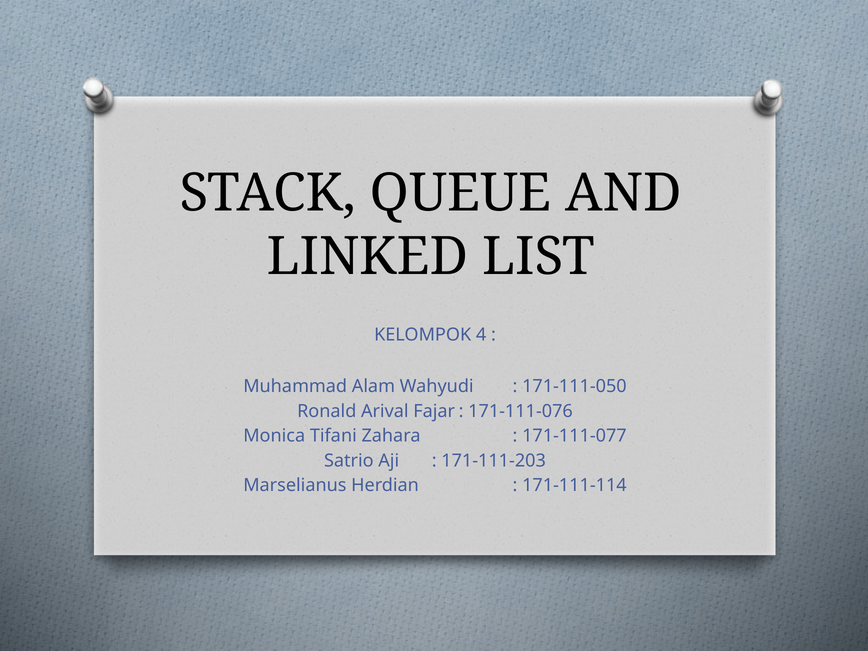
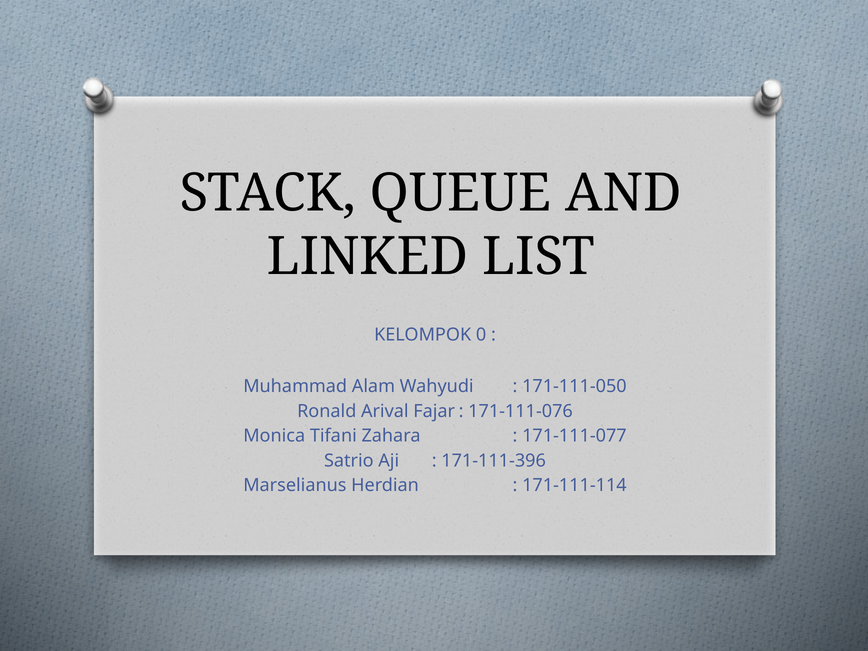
4: 4 -> 0
171-111-203: 171-111-203 -> 171-111-396
